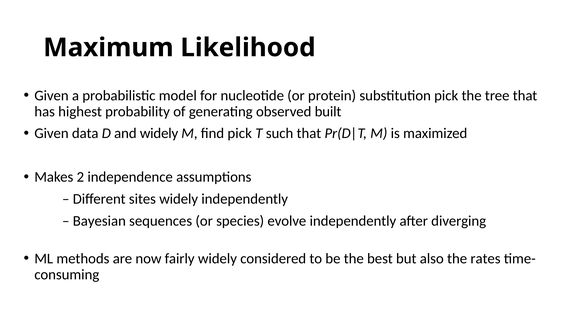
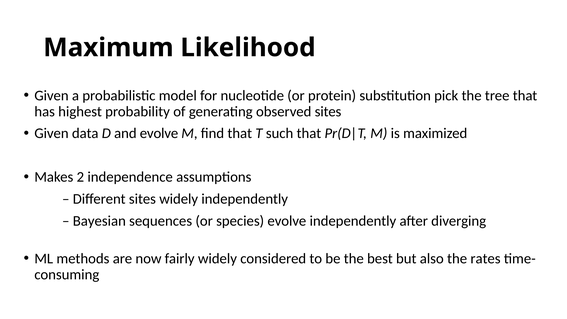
observed built: built -> sites
and widely: widely -> evolve
find pick: pick -> that
